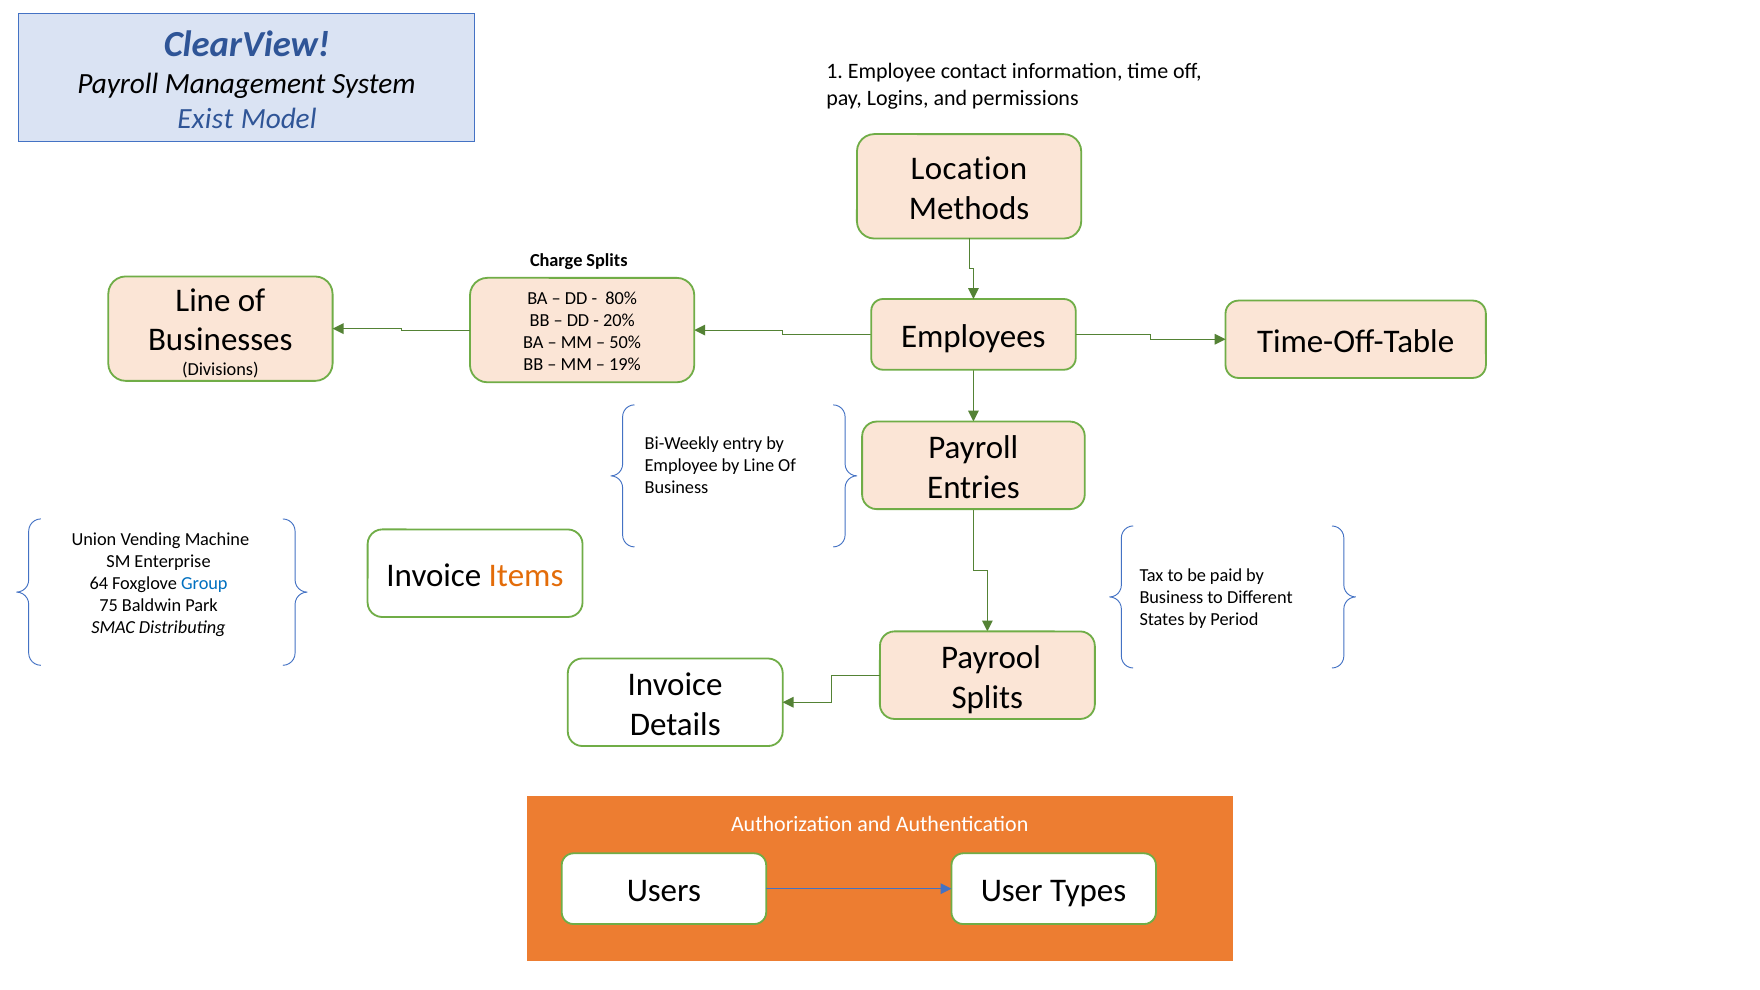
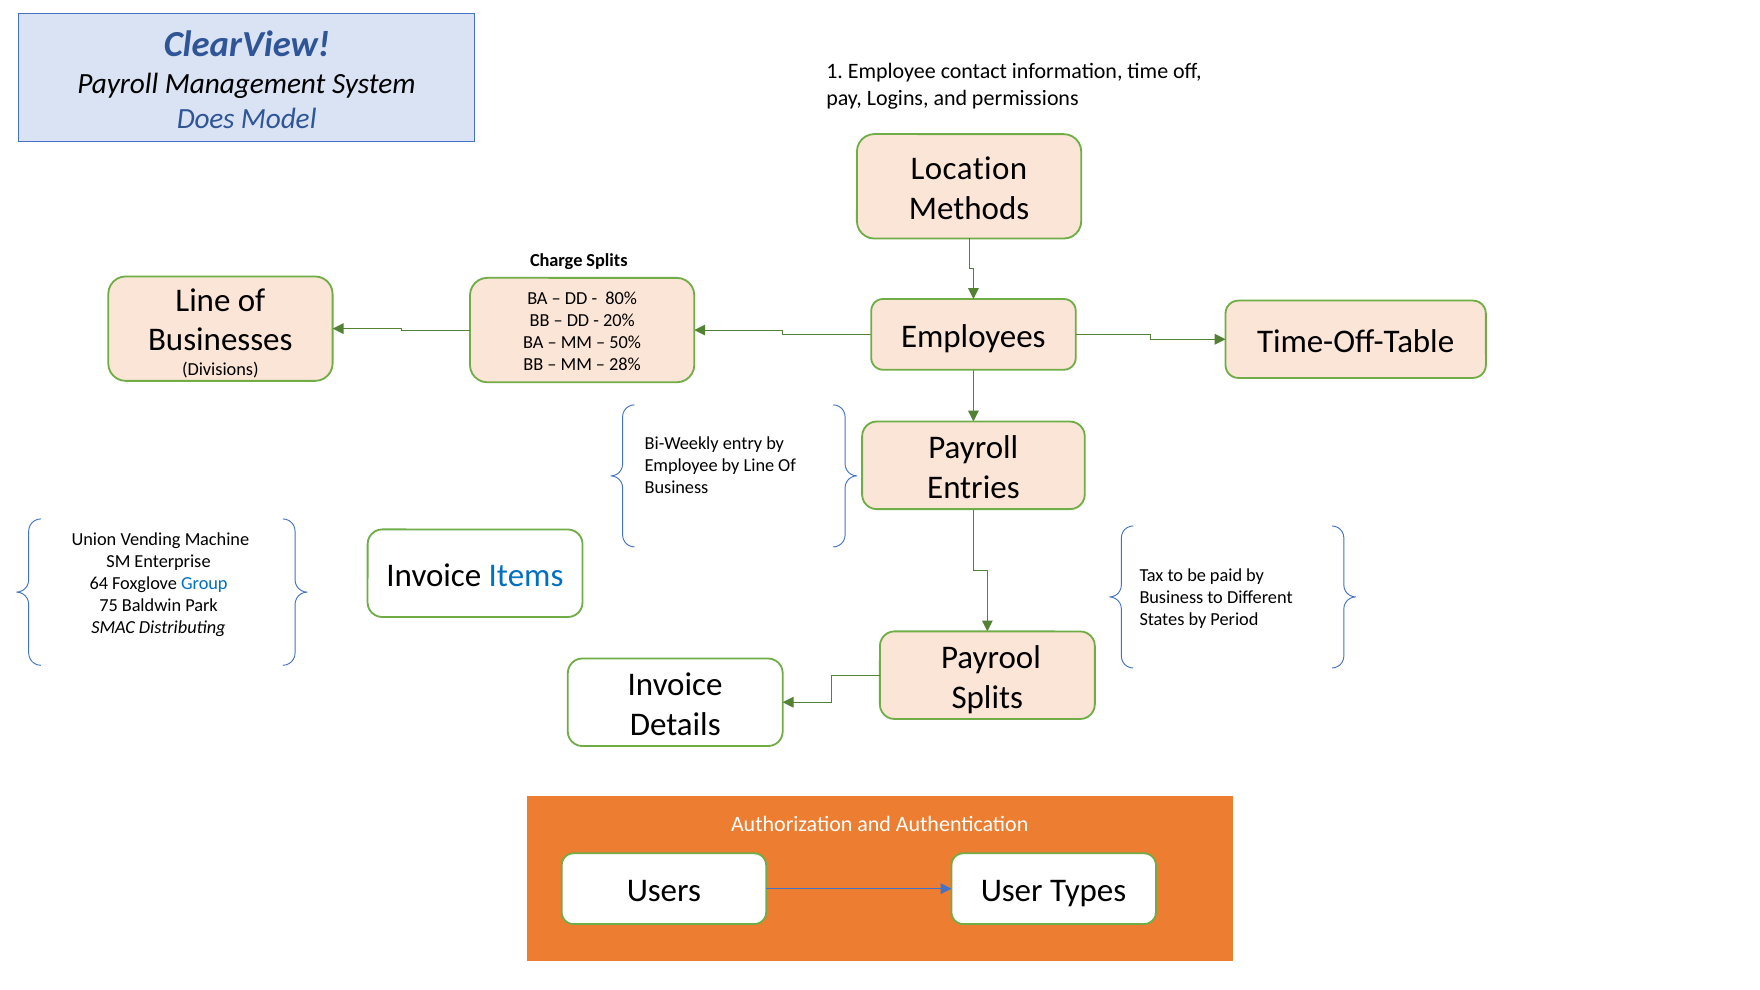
Exist: Exist -> Does
19%: 19% -> 28%
Items colour: orange -> blue
